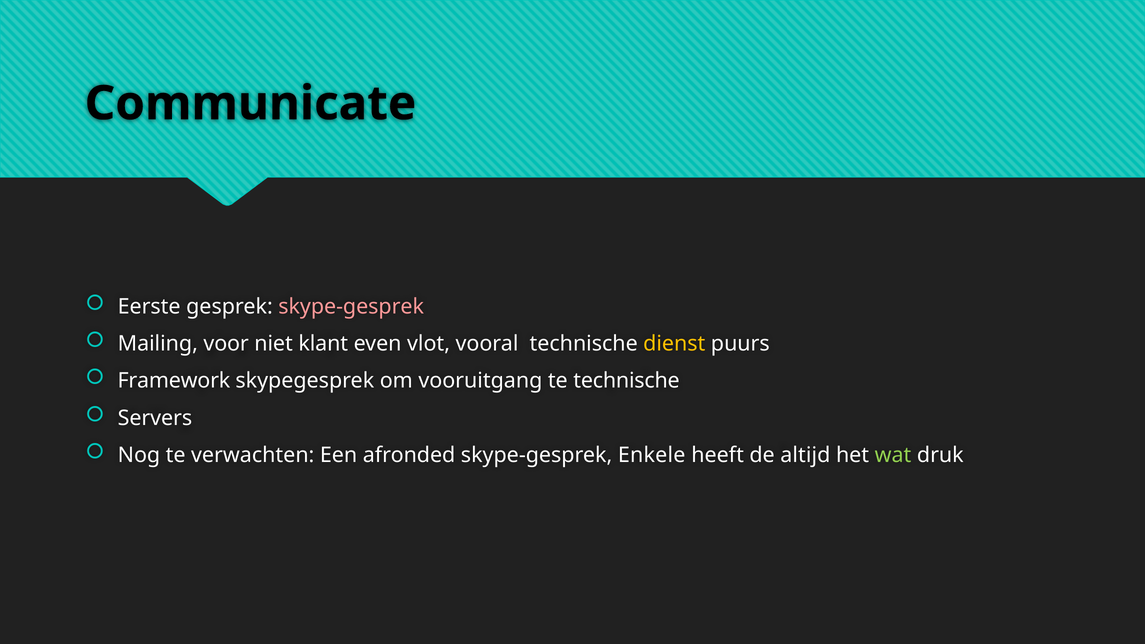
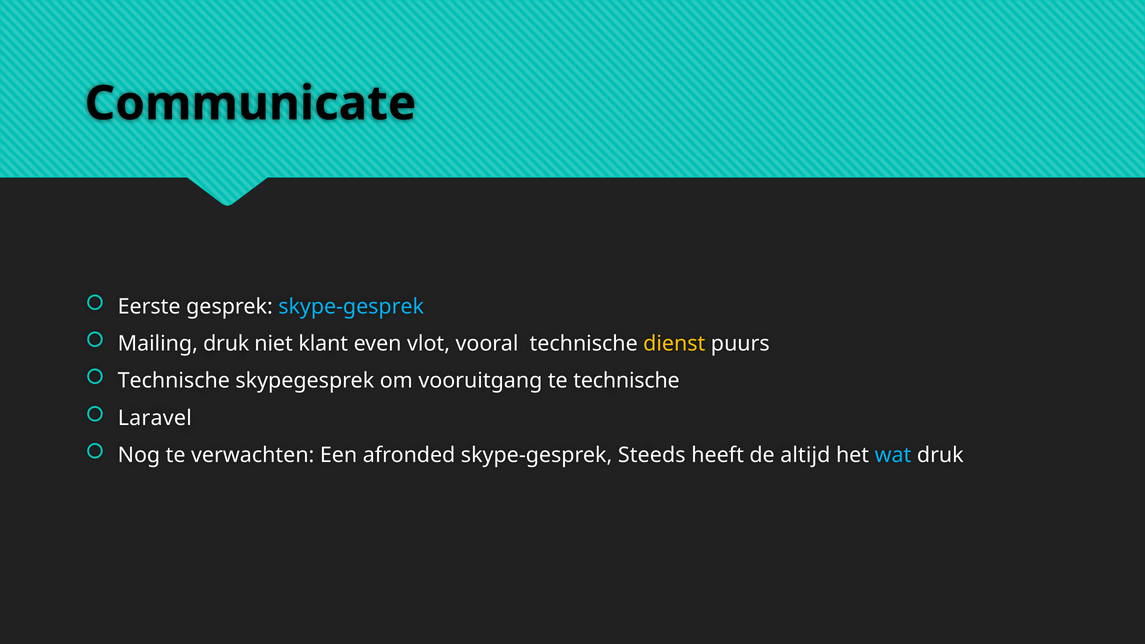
skype-gesprek at (351, 306) colour: pink -> light blue
Mailing voor: voor -> druk
Framework at (174, 381): Framework -> Technische
Servers: Servers -> Laravel
Enkele: Enkele -> Steeds
wat colour: light green -> light blue
